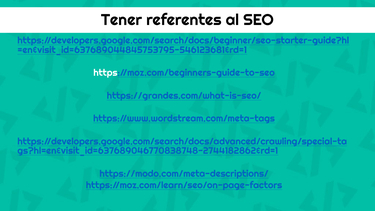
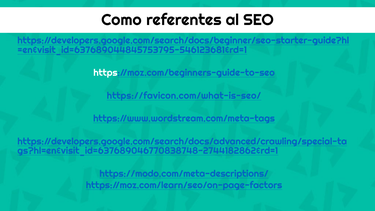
Tener: Tener -> Como
https://grandes.com/what-is-seo/: https://grandes.com/what-is-seo/ -> https://favicon.com/what-is-seo/
